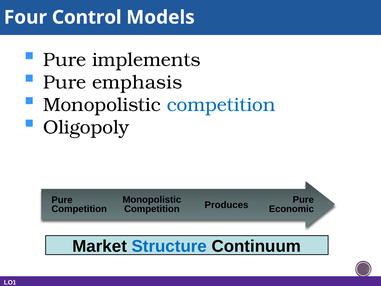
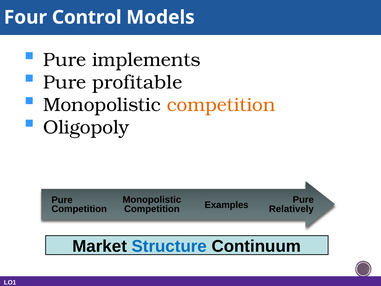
emphasis: emphasis -> profitable
competition at (221, 105) colour: blue -> orange
Produces: Produces -> Examples
Economic: Economic -> Relatively
